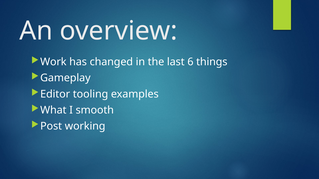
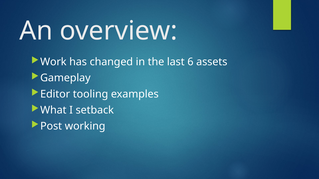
things: things -> assets
smooth: smooth -> setback
